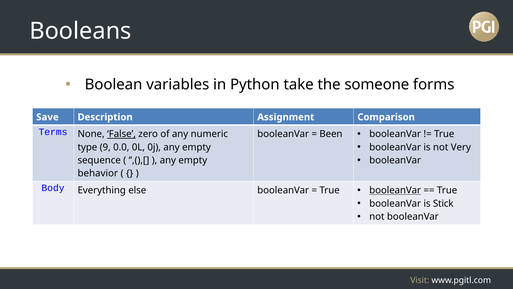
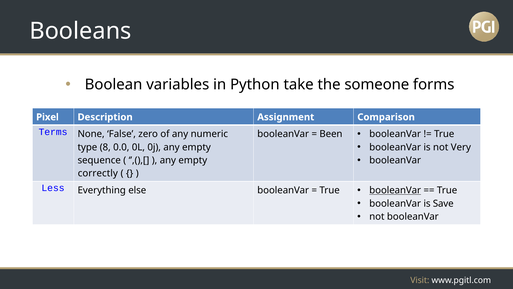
Save: Save -> Pixel
False underline: present -> none
9: 9 -> 8
behavior: behavior -> correctly
Body: Body -> Less
Stick: Stick -> Save
